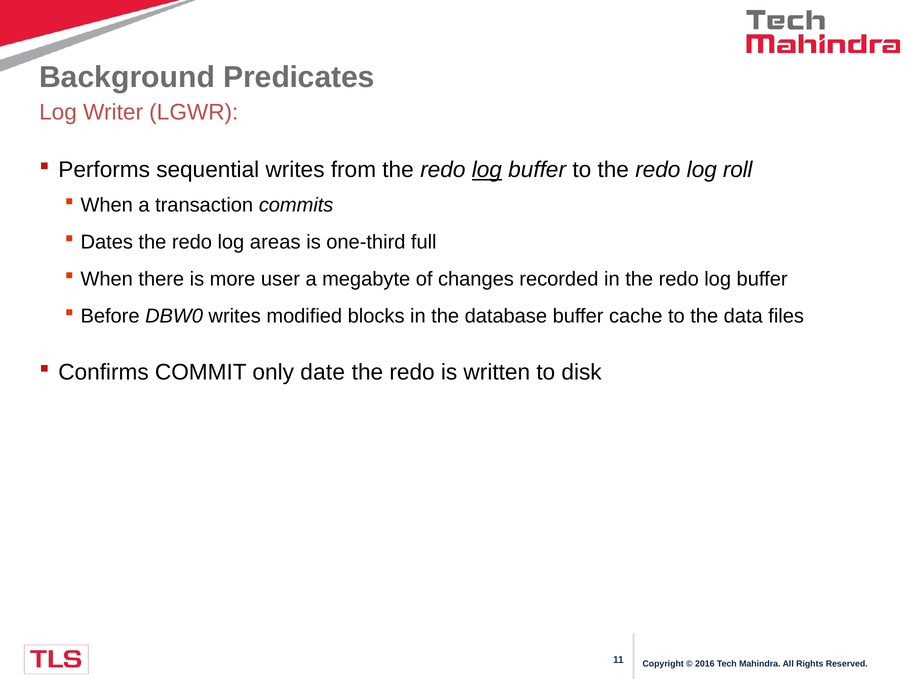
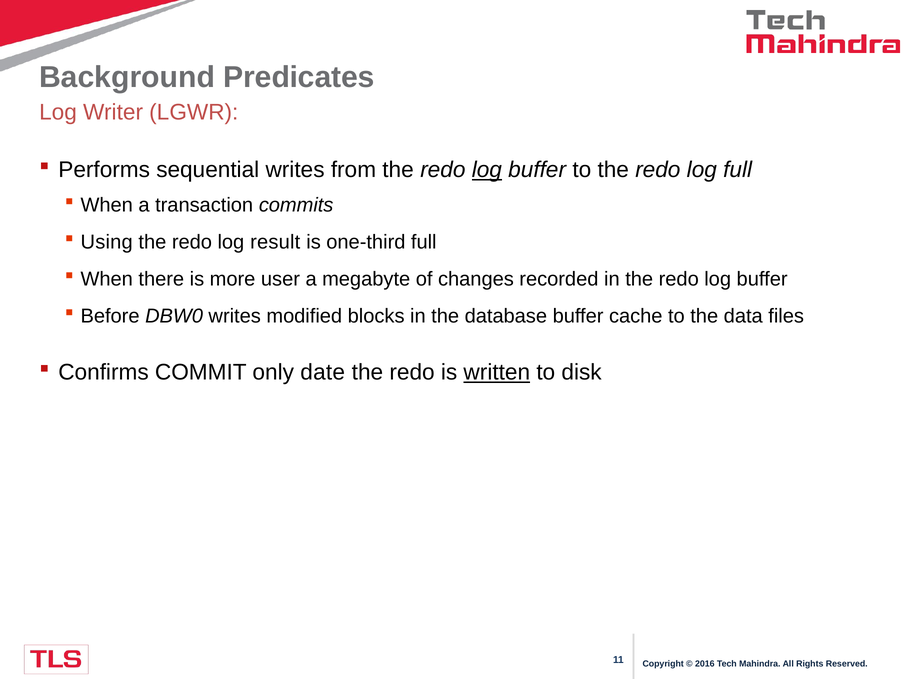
log roll: roll -> full
Dates: Dates -> Using
areas: areas -> result
written underline: none -> present
